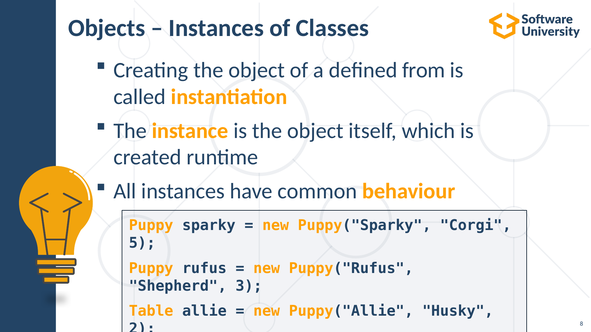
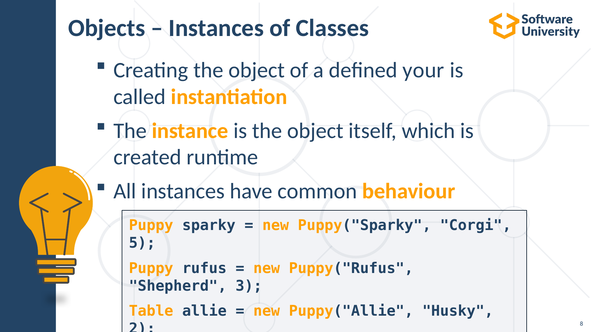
from: from -> your
